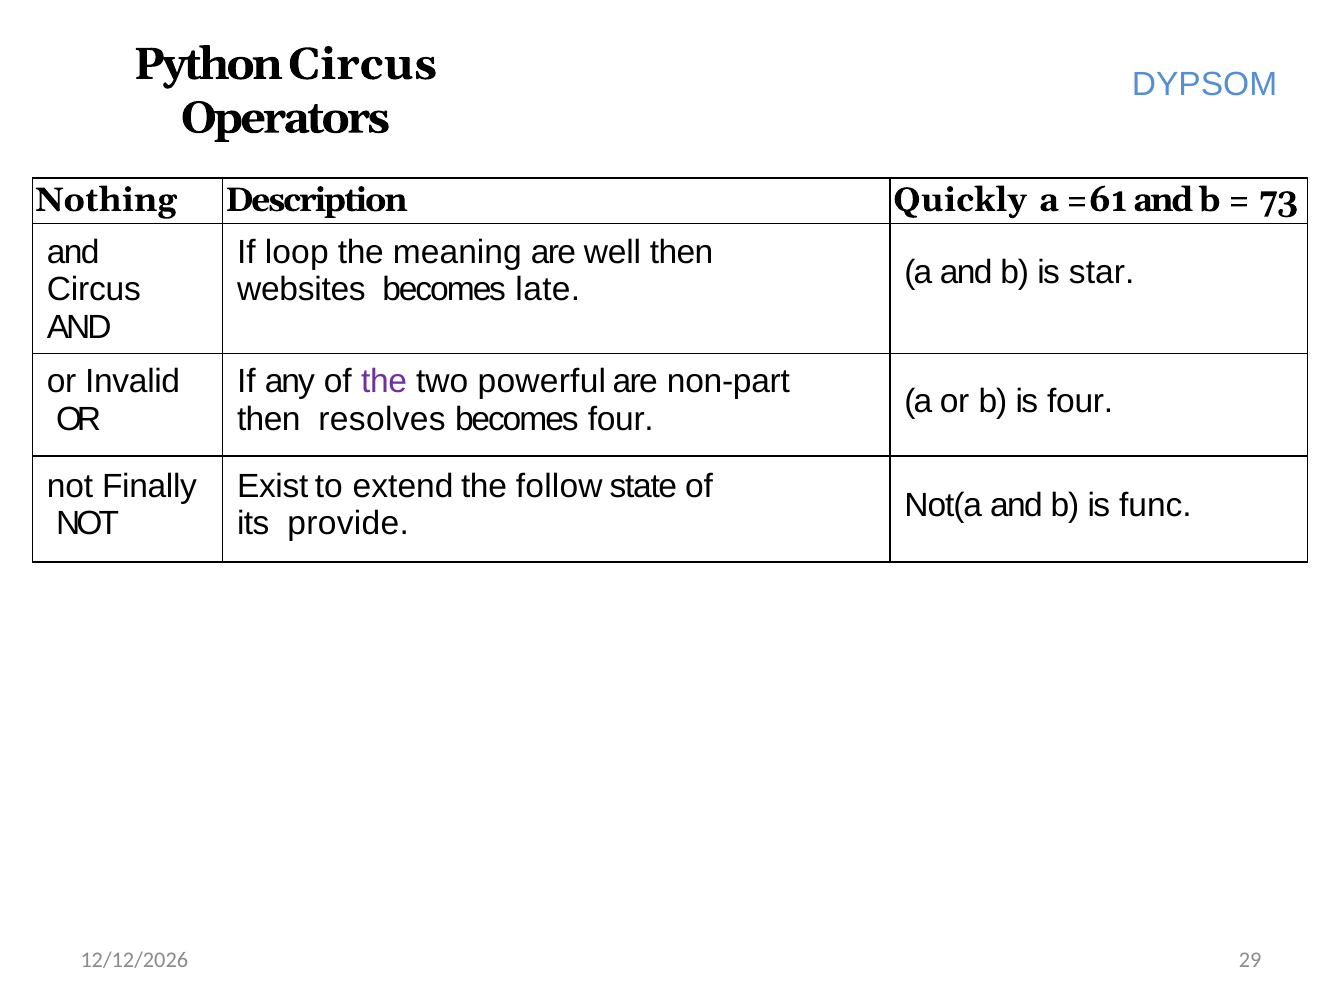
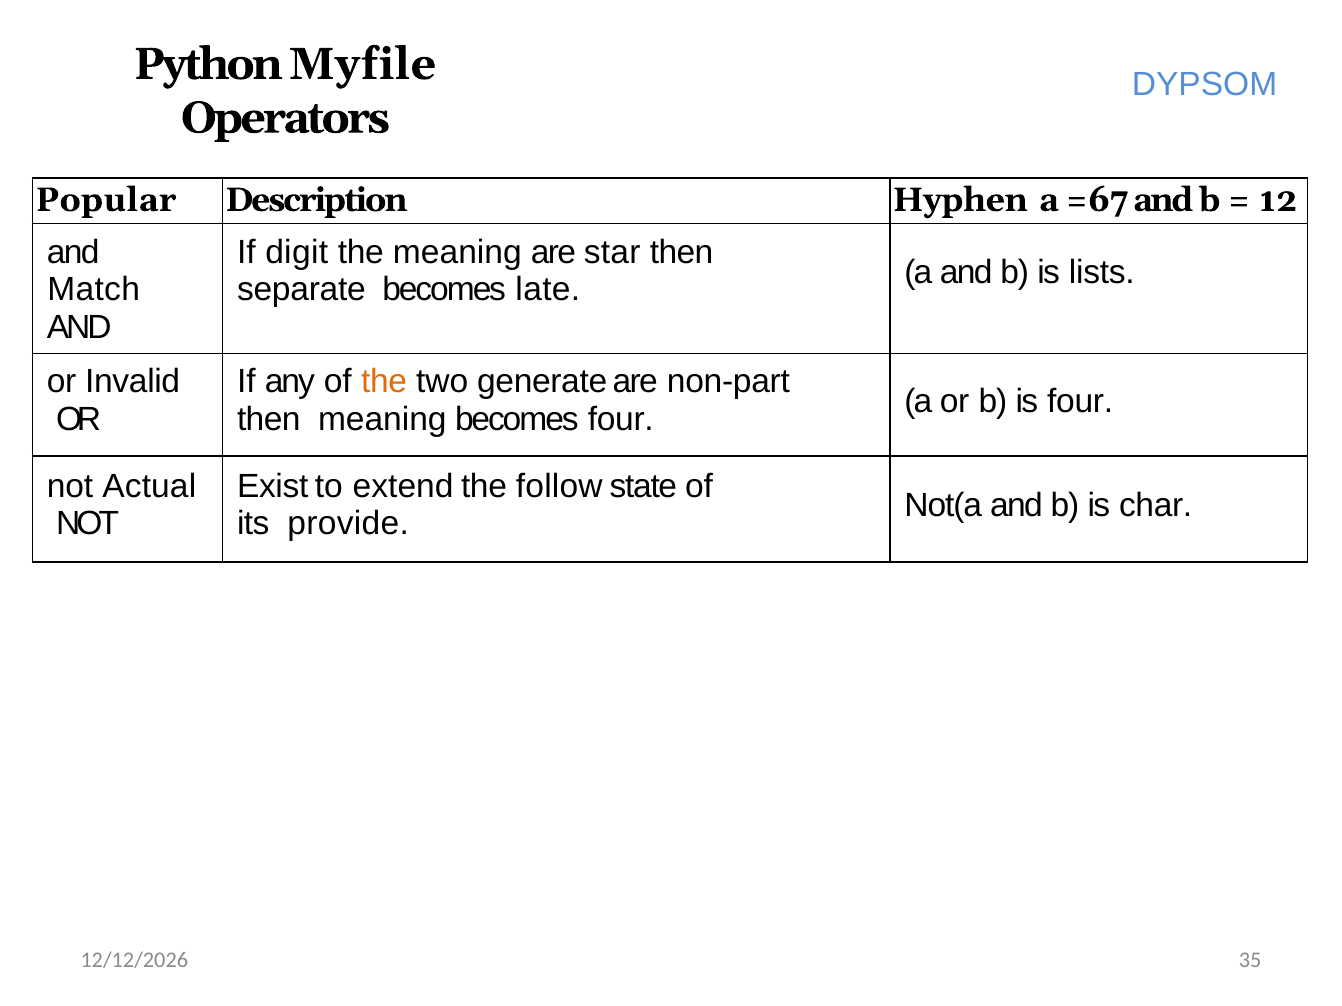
Python Circus: Circus -> Myfile
Nothing: Nothing -> Popular
Quickly: Quickly -> Hyphen
=61: =61 -> =67
73: 73 -> 12
loop: loop -> digit
well: well -> star
star: star -> lists
Circus at (94, 290): Circus -> Match
websites: websites -> separate
the at (384, 382) colour: purple -> orange
powerful: powerful -> generate
then resolves: resolves -> meaning
Finally: Finally -> Actual
func: func -> char
29: 29 -> 35
